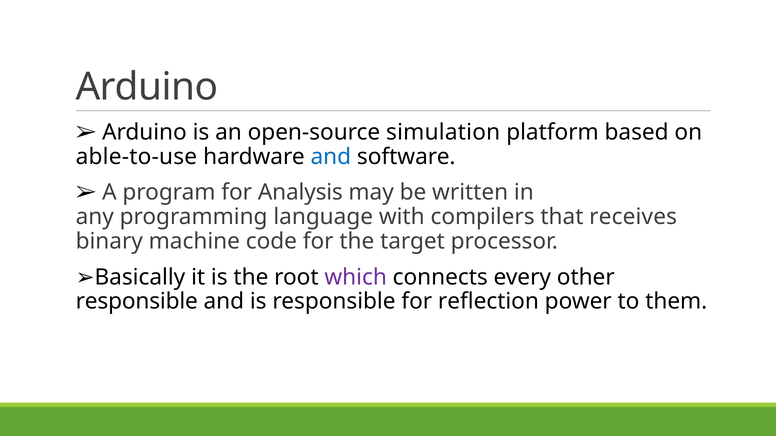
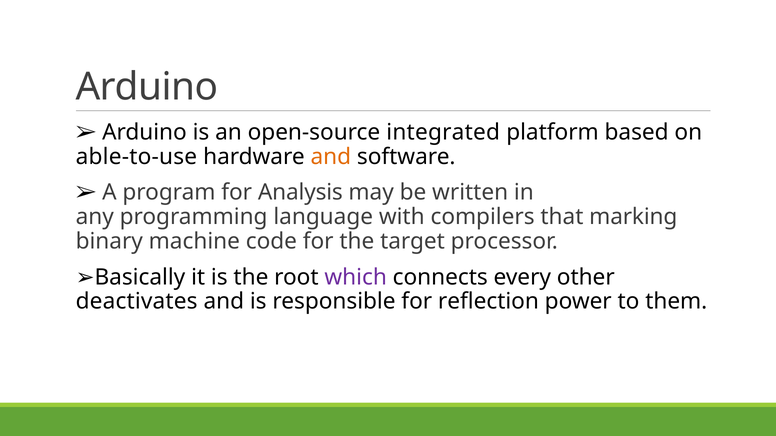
simulation: simulation -> integrated
and at (331, 157) colour: blue -> orange
receives: receives -> marking
responsible at (137, 302): responsible -> deactivates
